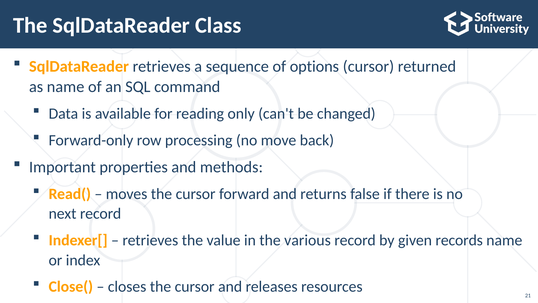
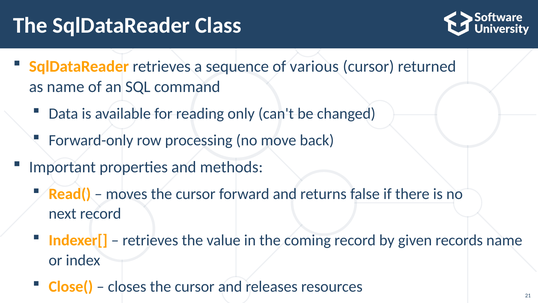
options: options -> various
various: various -> coming
